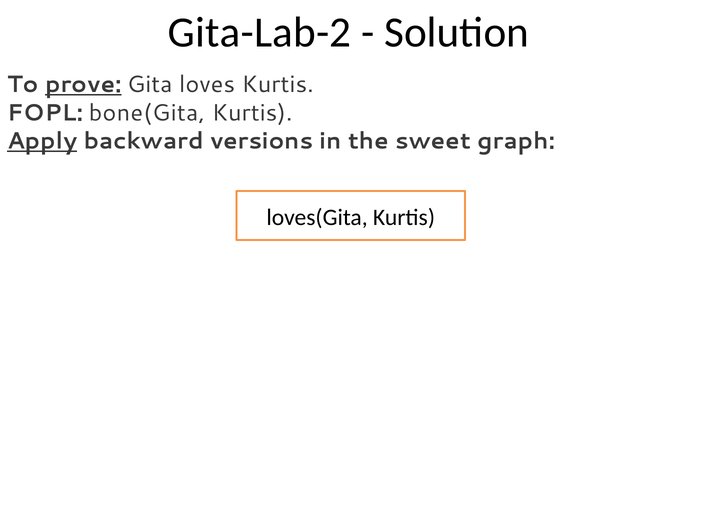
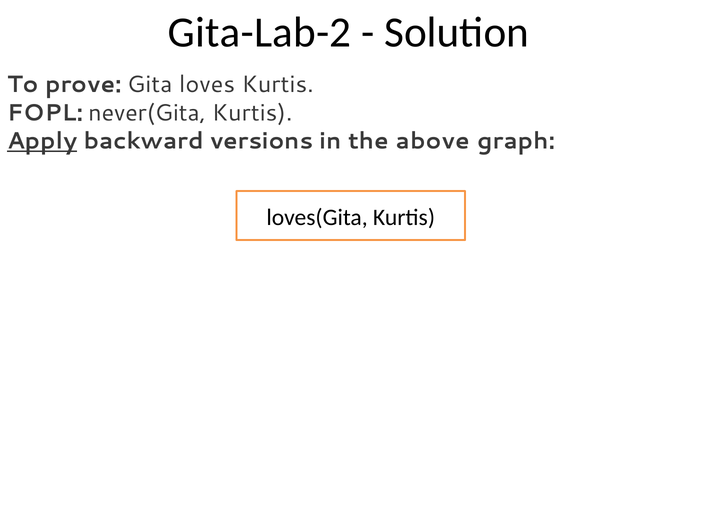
prove underline: present -> none
bone(Gita: bone(Gita -> never(Gita
sweet: sweet -> above
